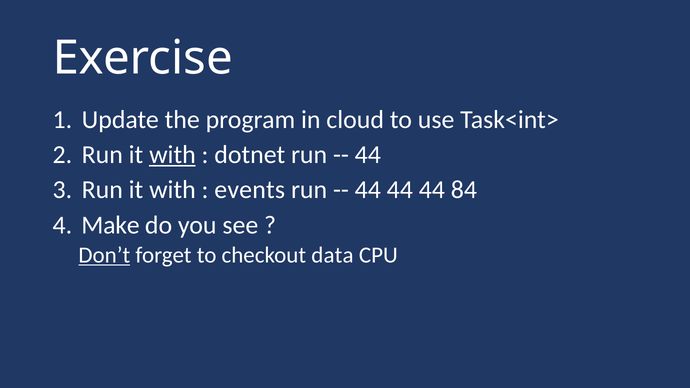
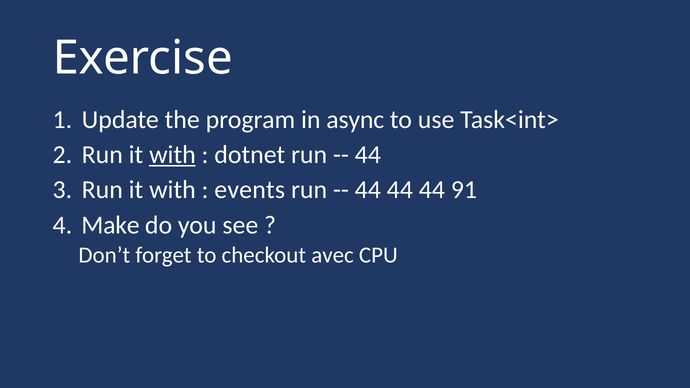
cloud: cloud -> async
84: 84 -> 91
Don’t underline: present -> none
data: data -> avec
